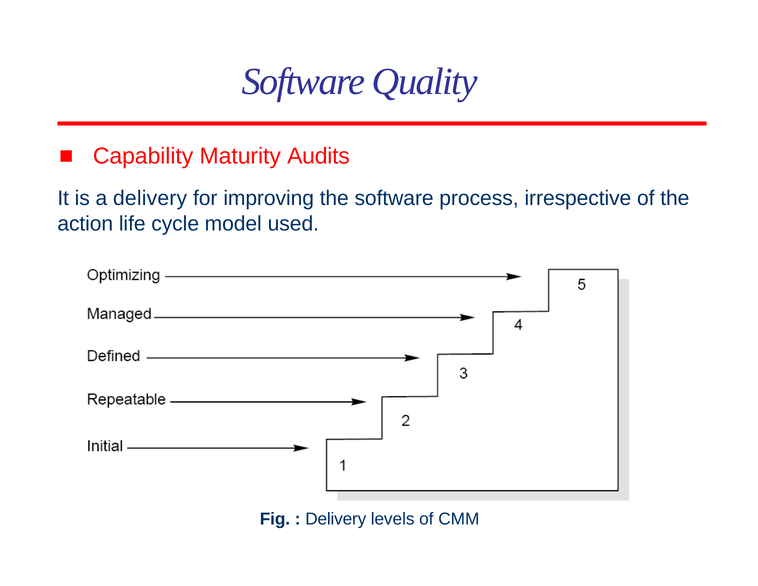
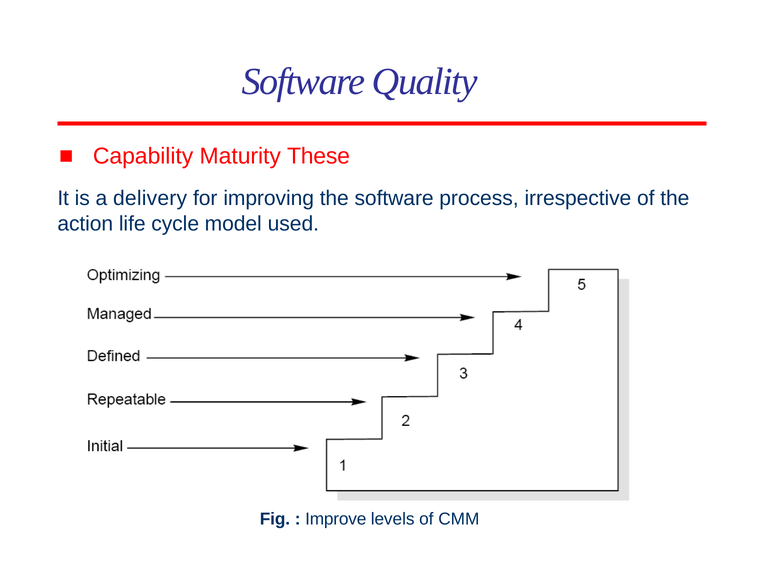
Audits: Audits -> These
Delivery at (336, 519): Delivery -> Improve
